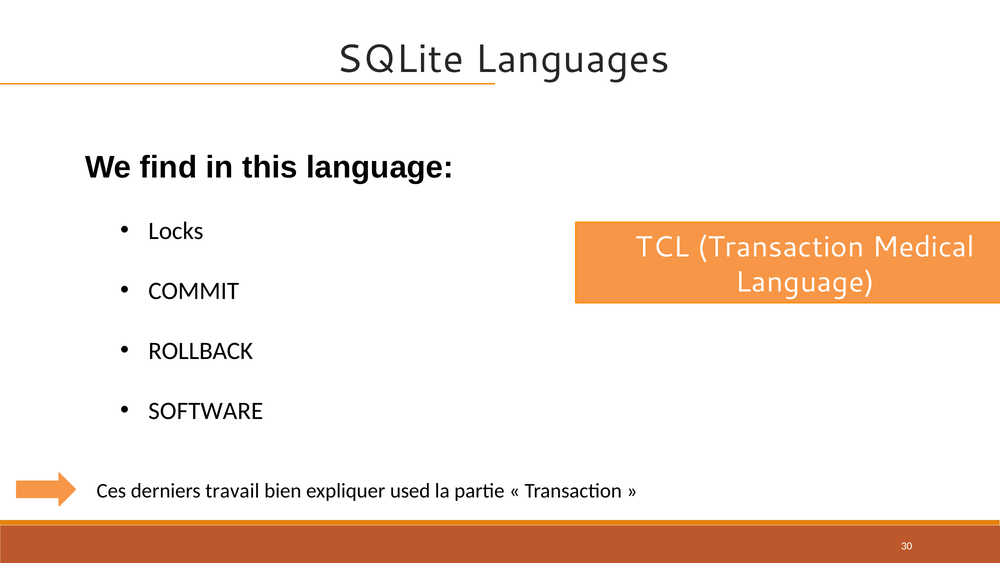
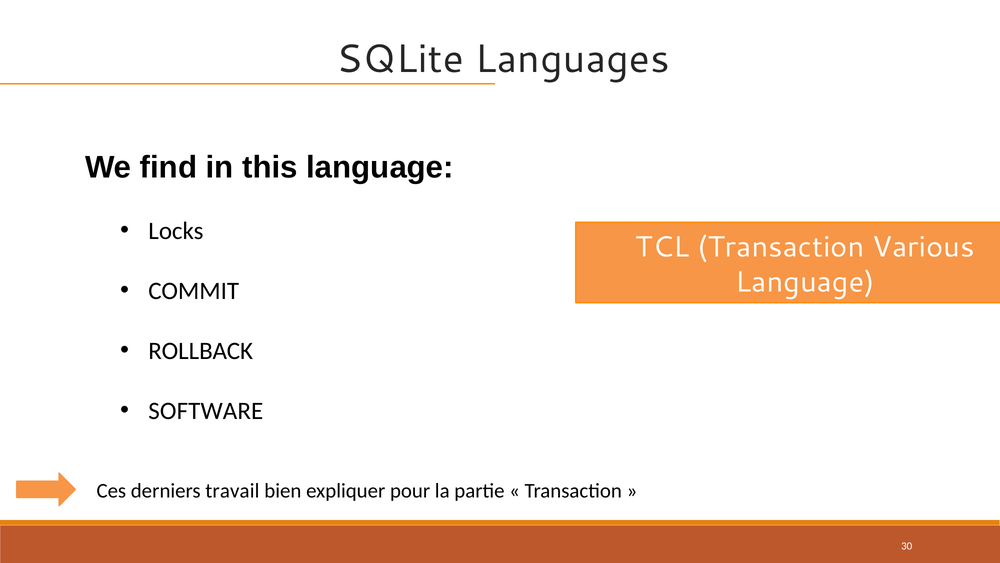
Medical: Medical -> Various
used: used -> pour
